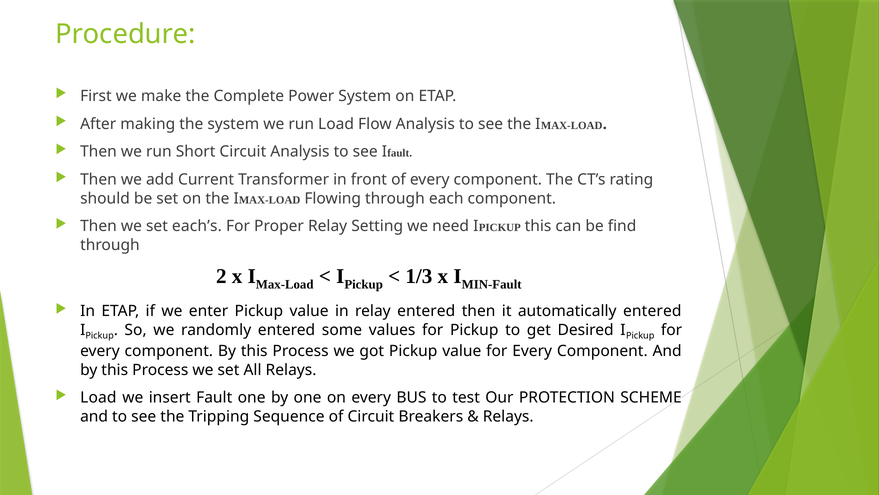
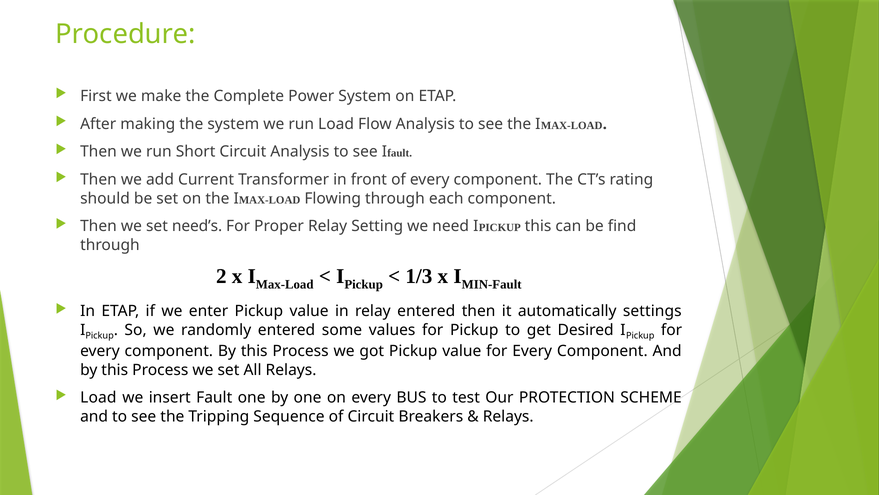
each’s: each’s -> need’s
automatically entered: entered -> settings
